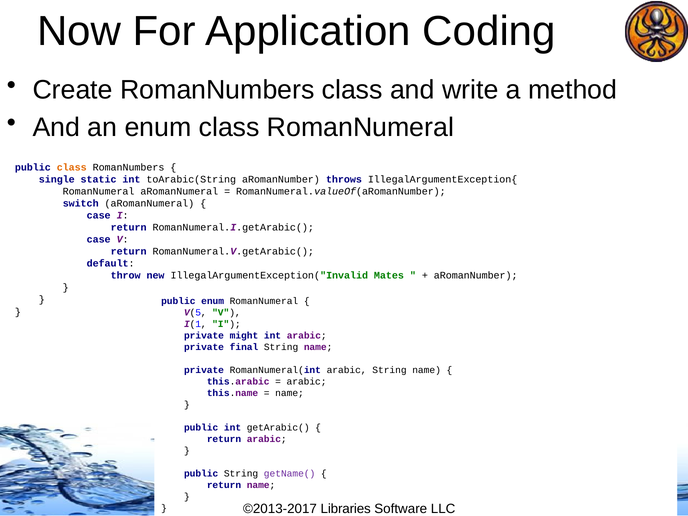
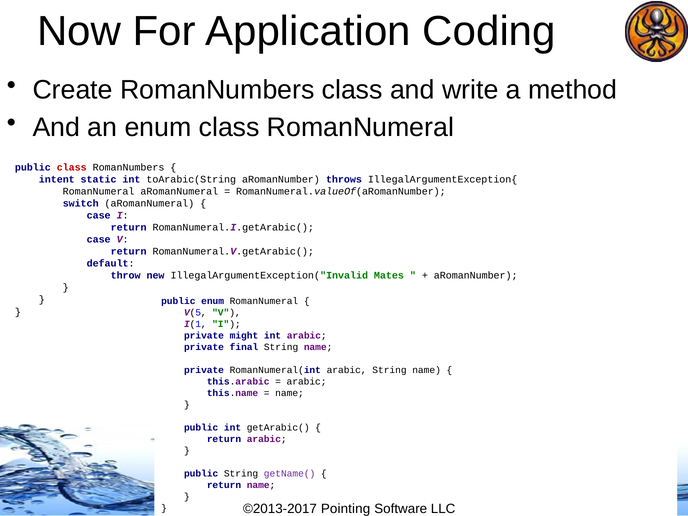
class at (72, 167) colour: orange -> red
single: single -> intent
Libraries: Libraries -> Pointing
